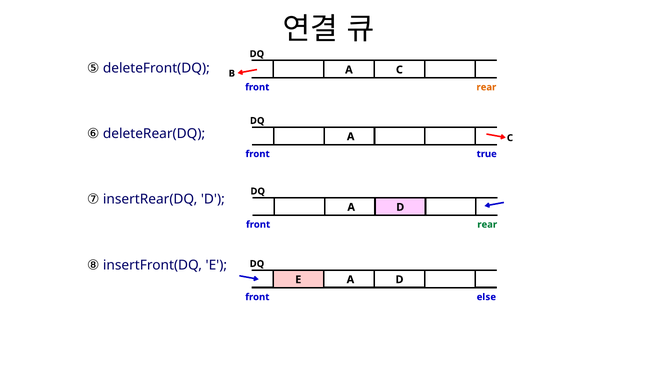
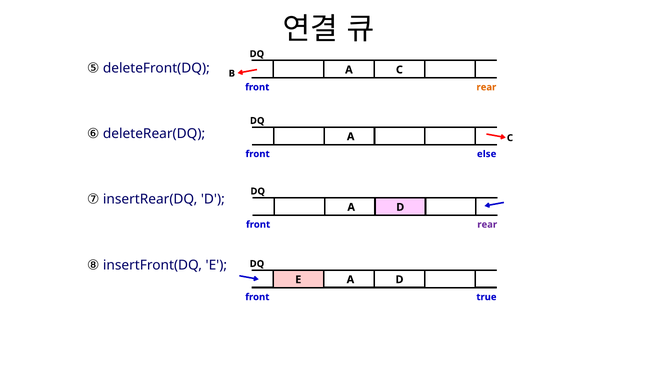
true: true -> else
rear at (487, 225) colour: green -> purple
else: else -> true
